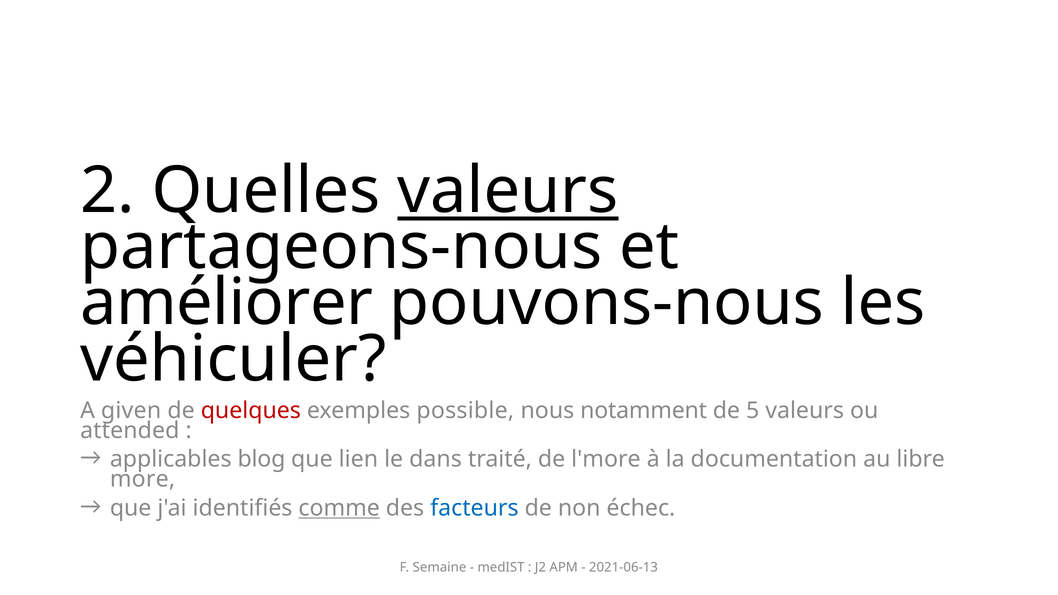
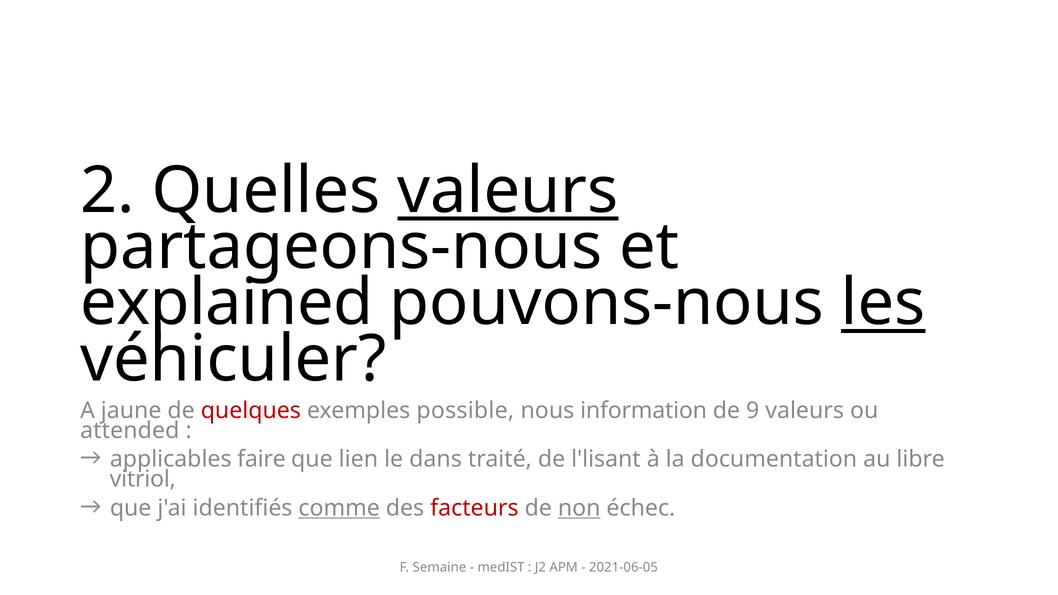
améliorer: améliorer -> explained
les underline: none -> present
given: given -> jaune
notamment: notamment -> information
5: 5 -> 9
blog: blog -> faire
l'more: l'more -> l'lisant
more: more -> vitriol
facteurs colour: blue -> red
non underline: none -> present
2021-06-13: 2021-06-13 -> 2021-06-05
